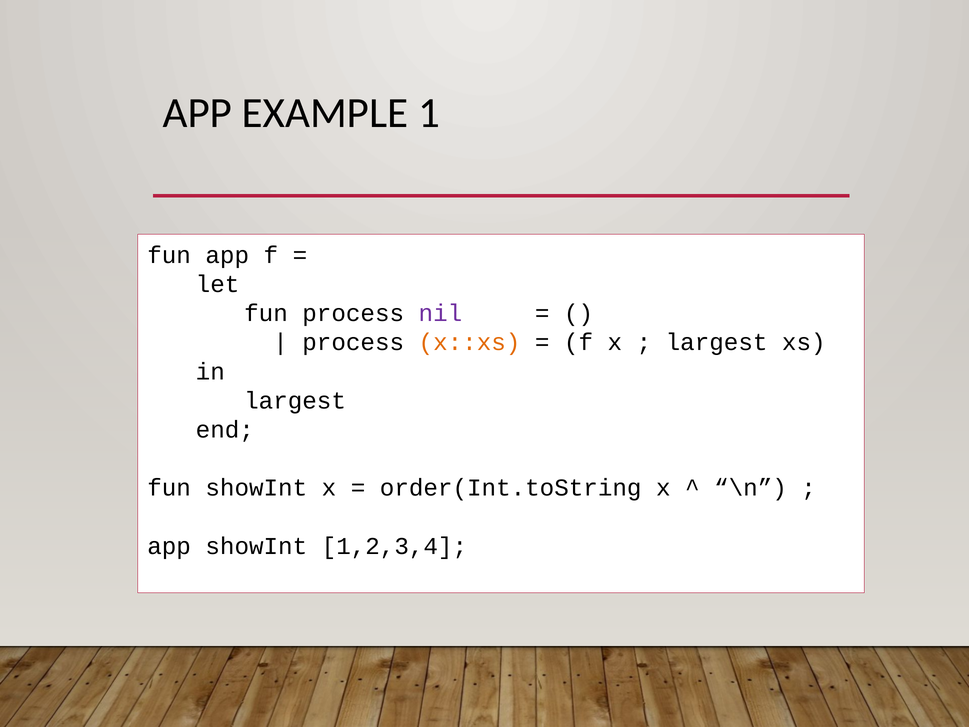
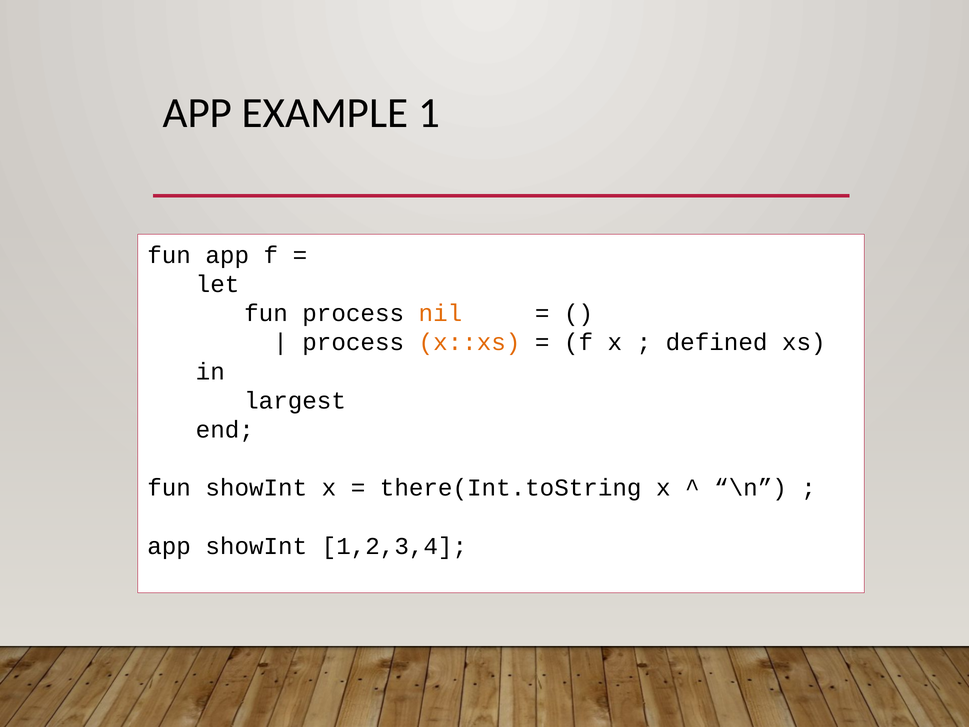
nil colour: purple -> orange
largest at (717, 342): largest -> defined
order(Int.toString: order(Int.toString -> there(Int.toString
